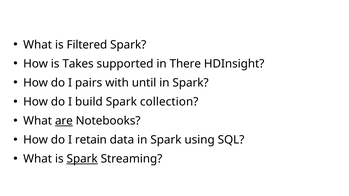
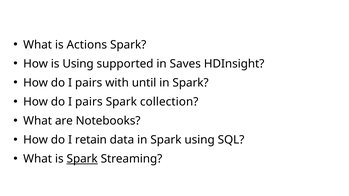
Filtered: Filtered -> Actions
is Takes: Takes -> Using
There: There -> Saves
build at (89, 102): build -> pairs
are underline: present -> none
